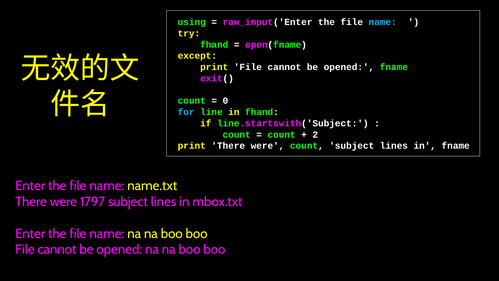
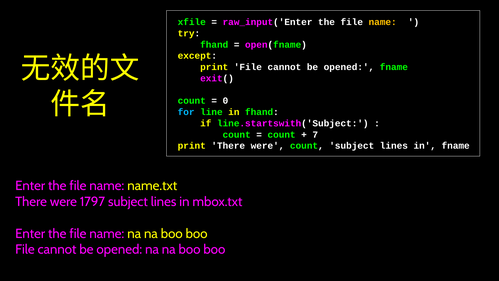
using: using -> xfile
name at (383, 22) colour: light blue -> yellow
2: 2 -> 7
